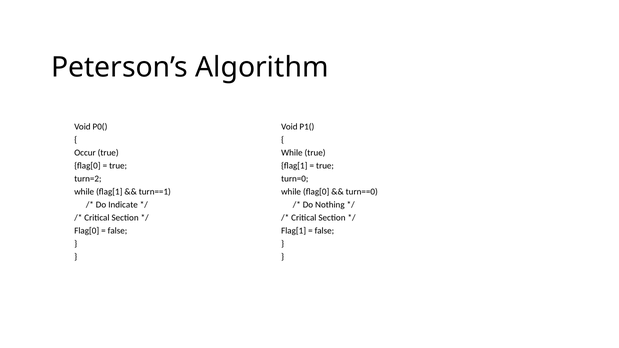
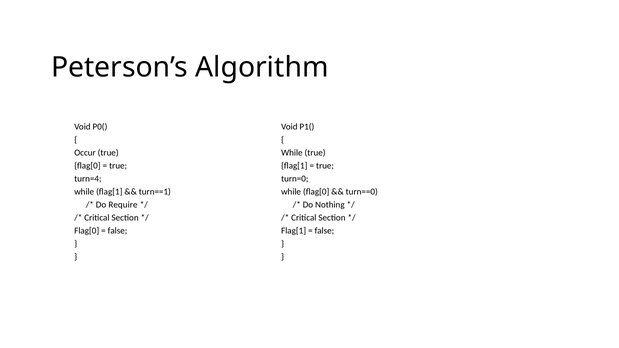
turn=2: turn=2 -> turn=4
Indicate: Indicate -> Require
